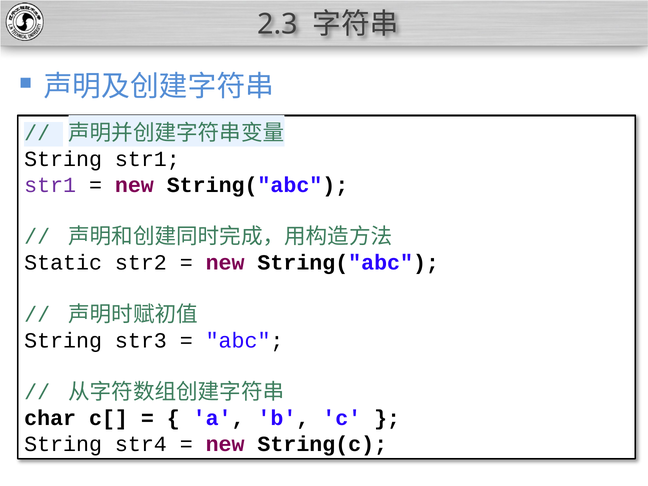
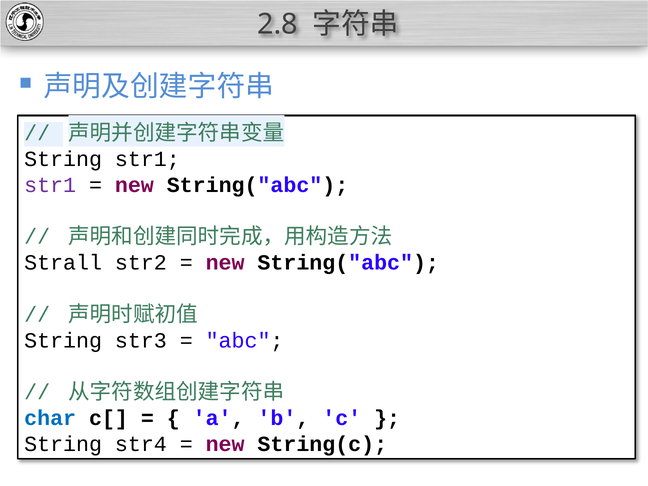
2.3: 2.3 -> 2.8
Static: Static -> Strall
char colour: black -> blue
